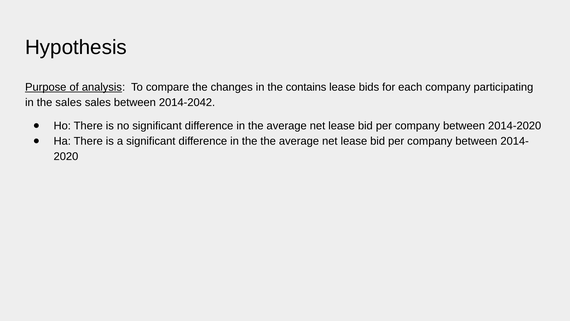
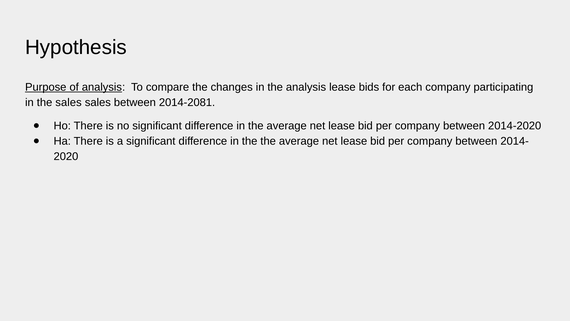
the contains: contains -> analysis
2014-2042: 2014-2042 -> 2014-2081
